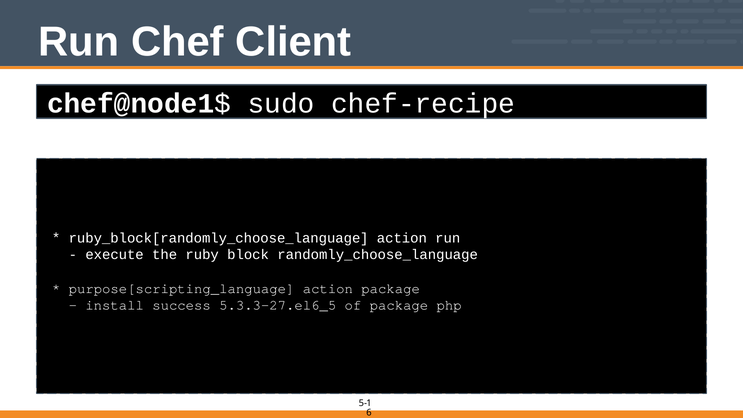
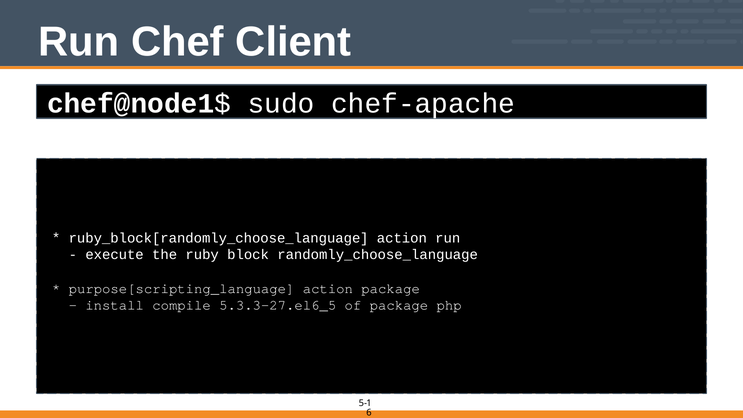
chef-recipe: chef-recipe -> chef-apache
success: success -> compile
